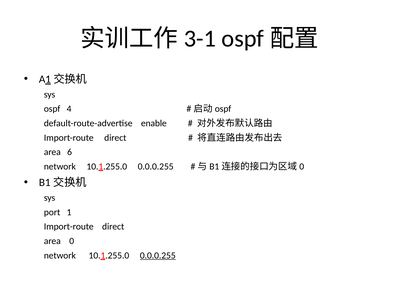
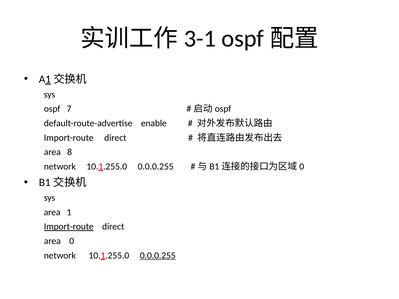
4: 4 -> 7
6: 6 -> 8
port at (52, 212): port -> area
Import-route at (69, 227) underline: none -> present
